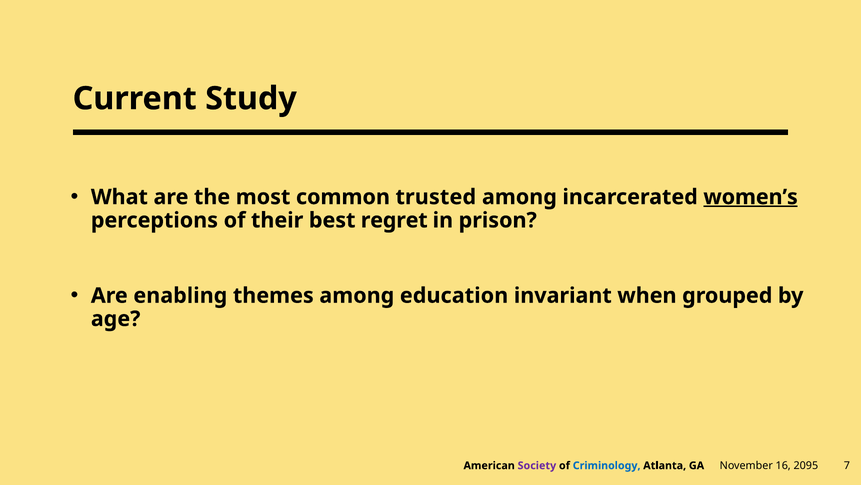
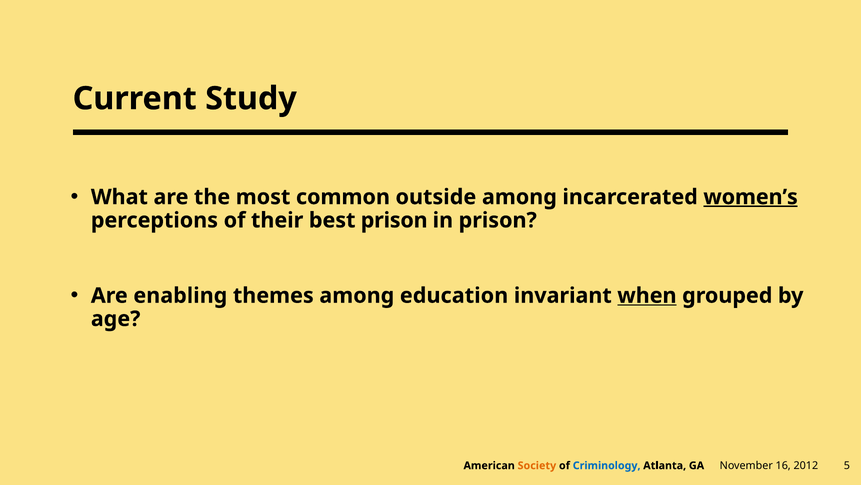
trusted: trusted -> outside
best regret: regret -> prison
when underline: none -> present
2095: 2095 -> 2012
Society colour: purple -> orange
7: 7 -> 5
